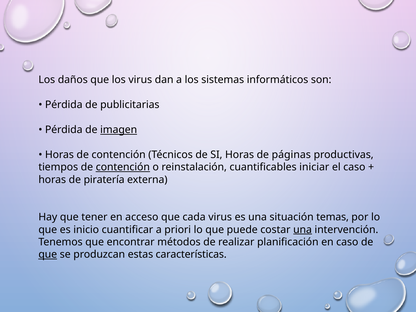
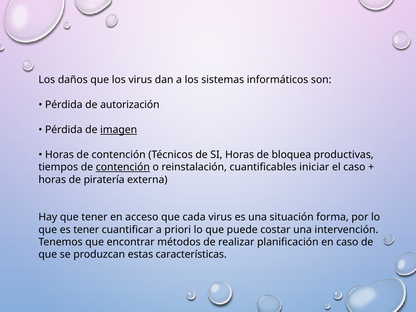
publicitarias: publicitarias -> autorización
páginas: páginas -> bloquea
temas: temas -> forma
es inicio: inicio -> tener
una at (303, 230) underline: present -> none
que at (48, 255) underline: present -> none
